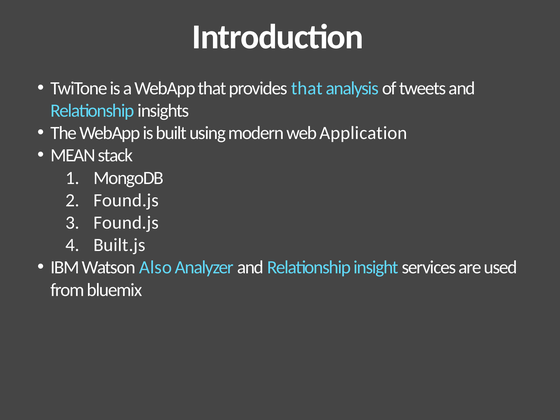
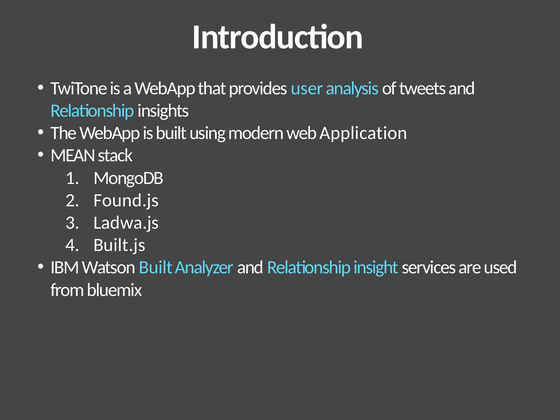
provides that: that -> user
Found.js at (126, 223): Found.js -> Ladwa.js
Watson Also: Also -> Built
